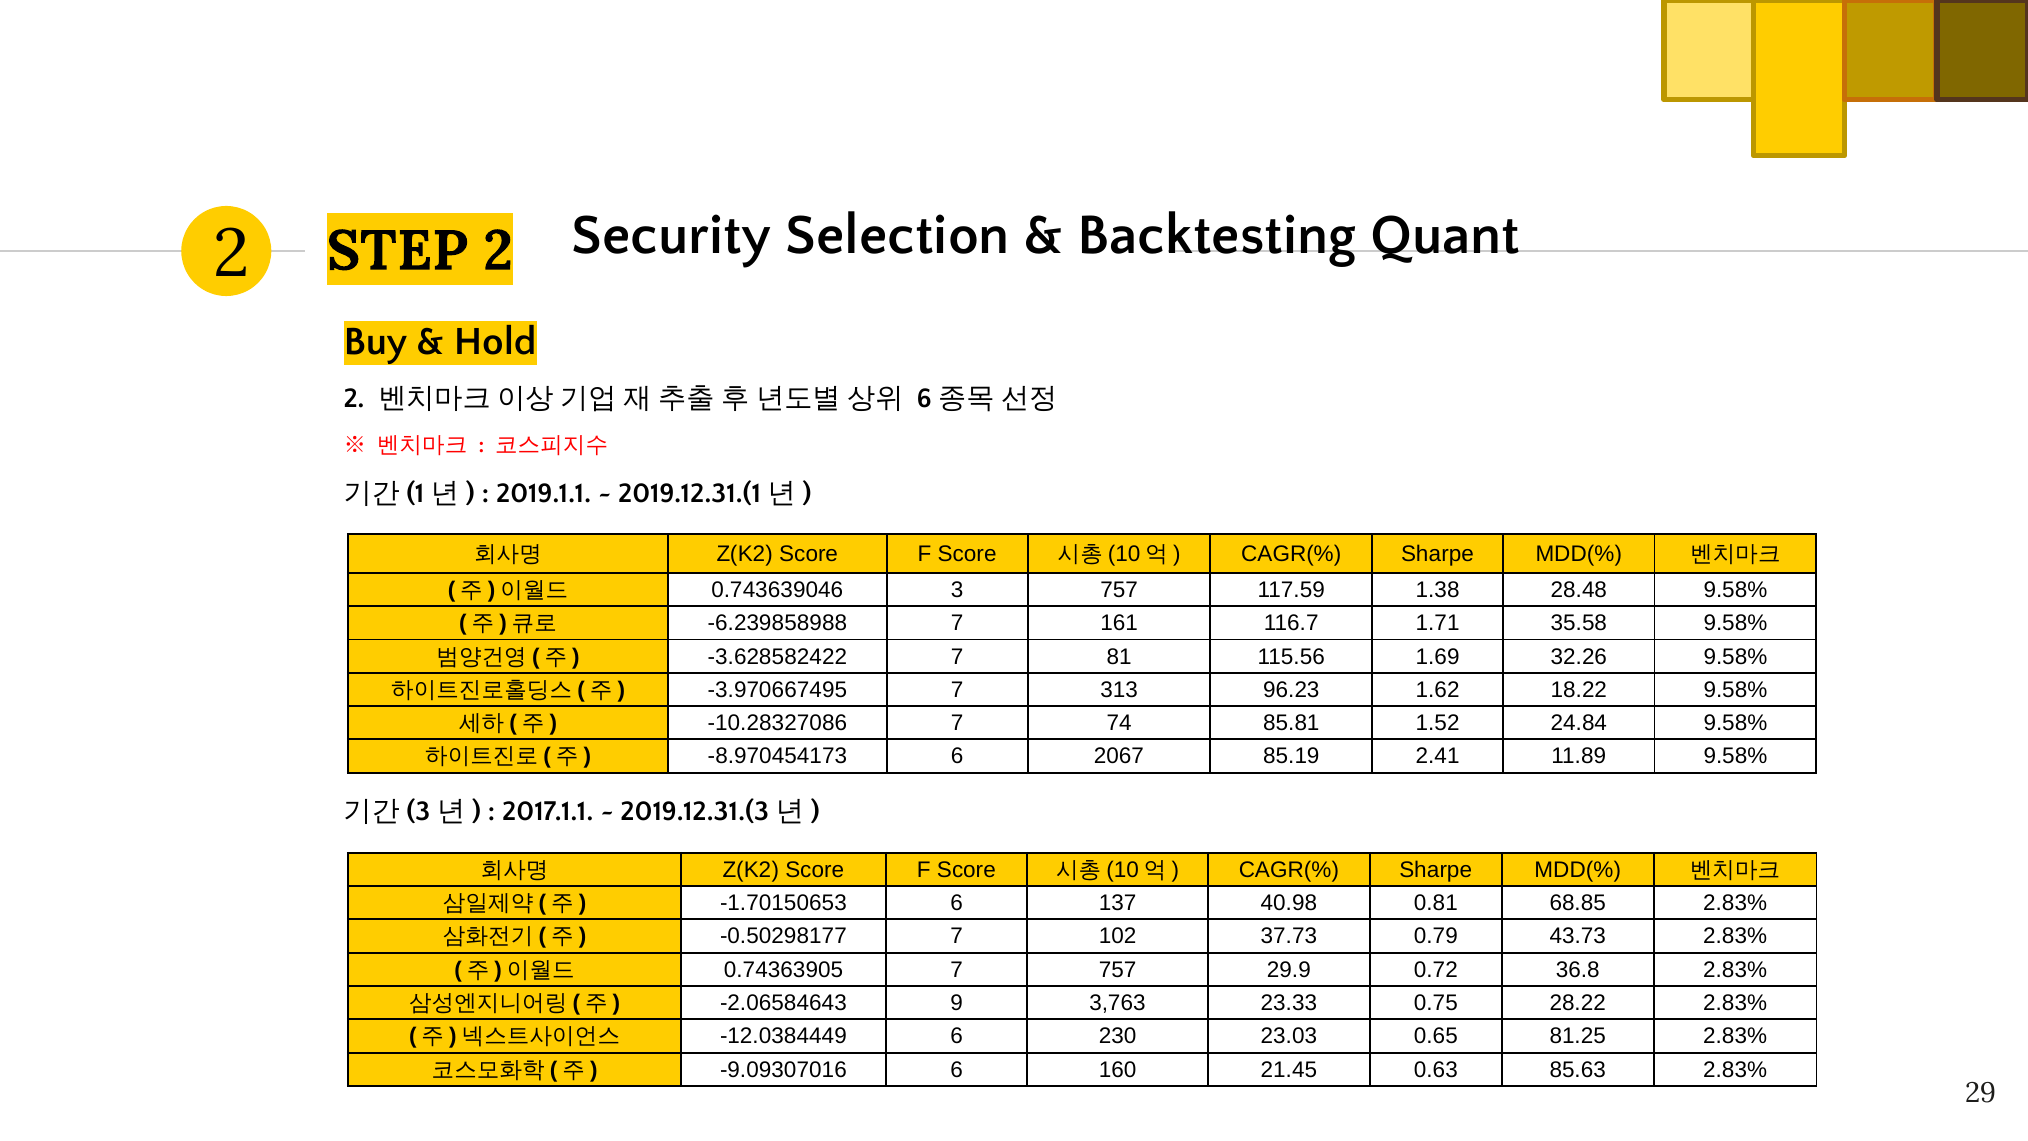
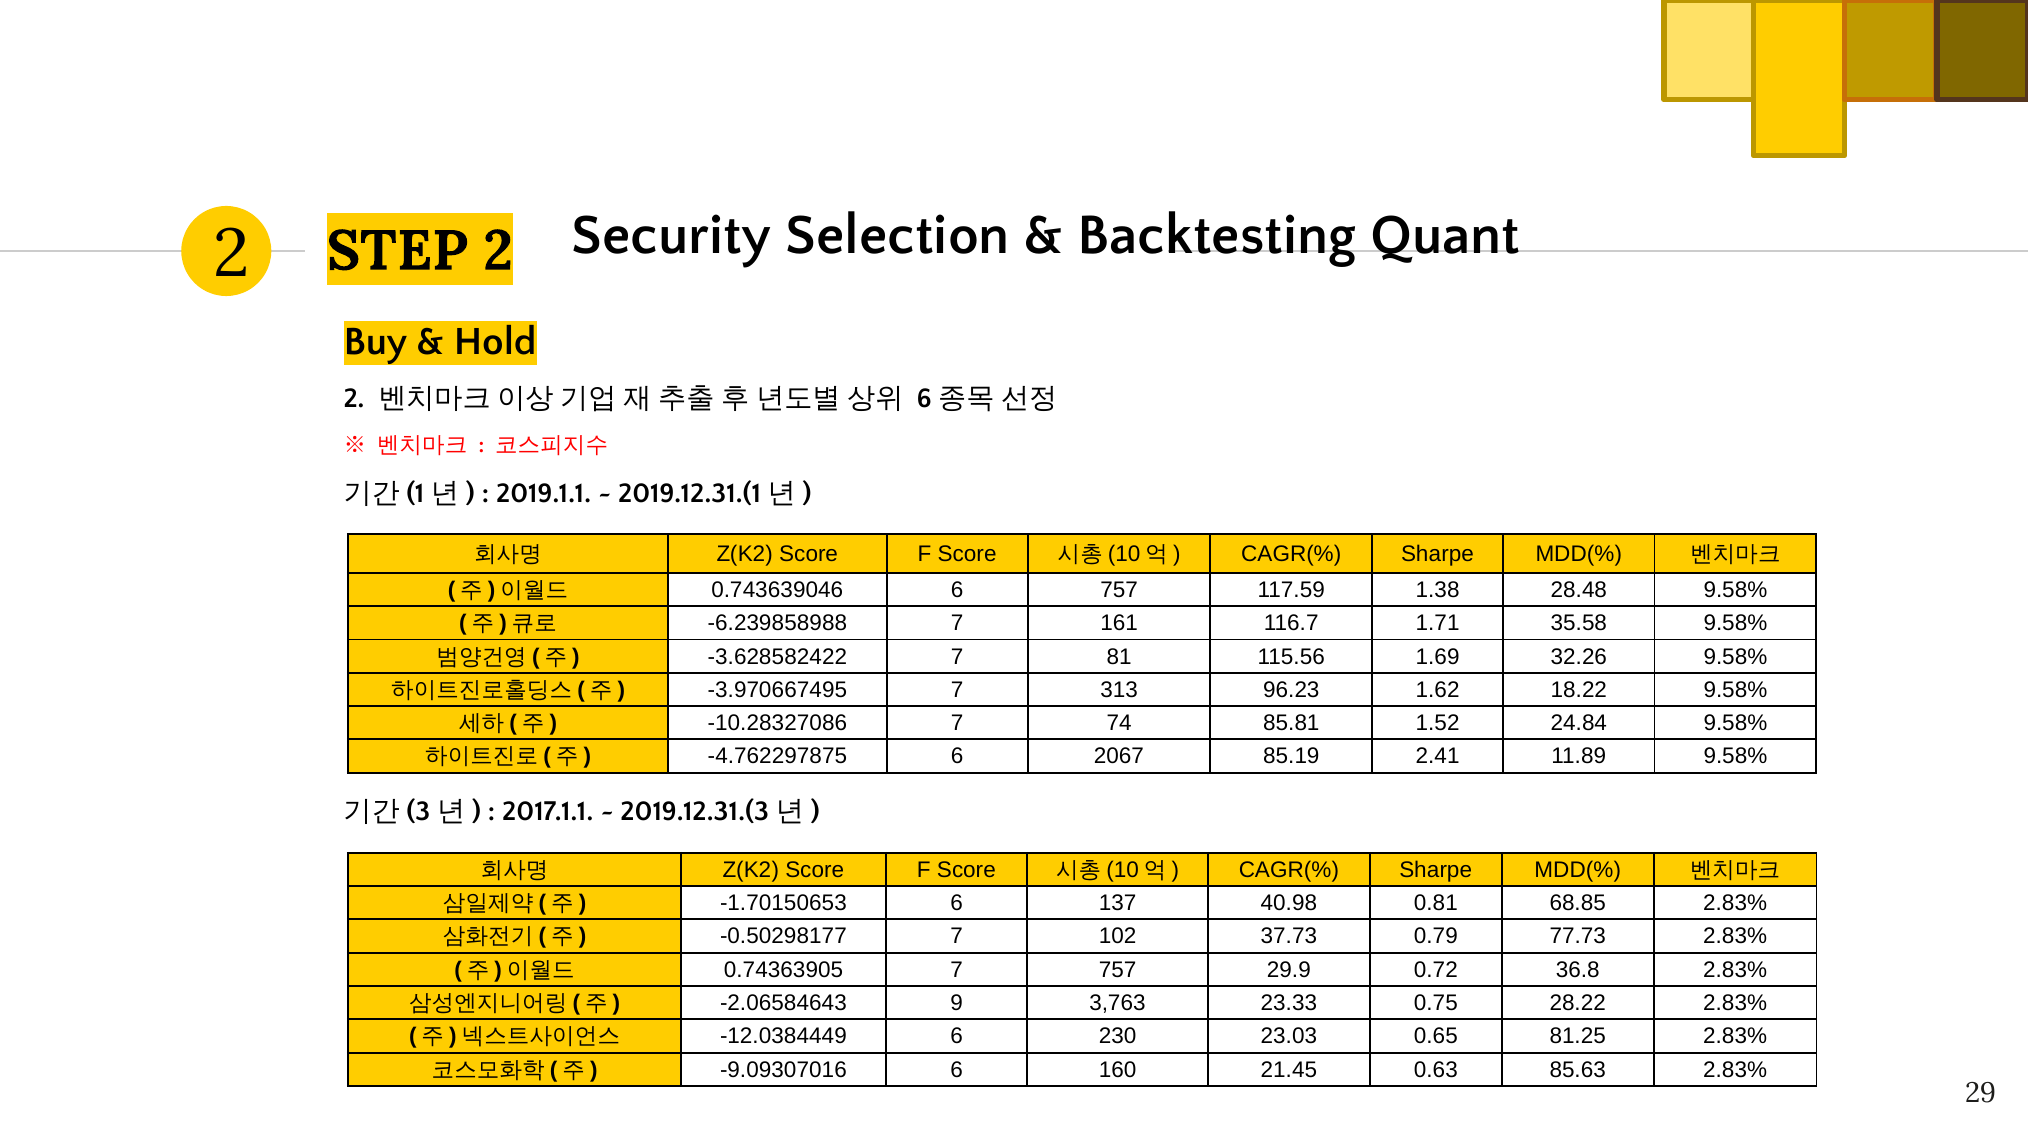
0.743639046 3: 3 -> 6
-8.970454173: -8.970454173 -> -4.762297875
43.73: 43.73 -> 77.73
